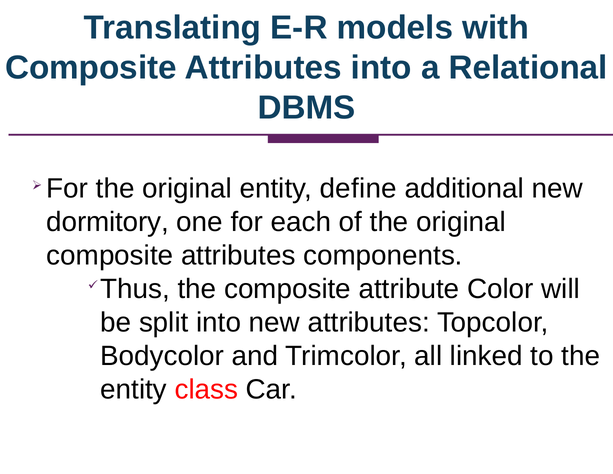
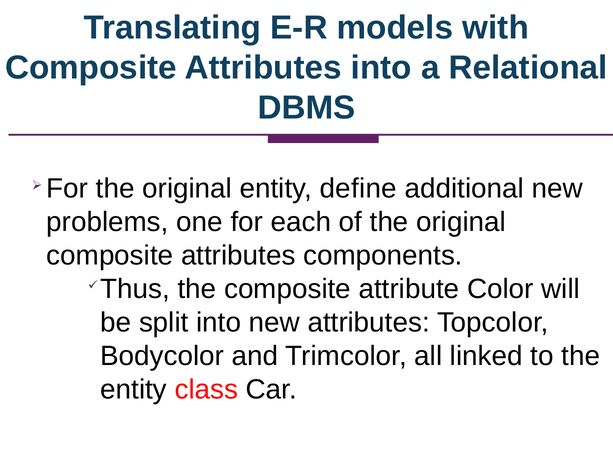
dormitory: dormitory -> problems
